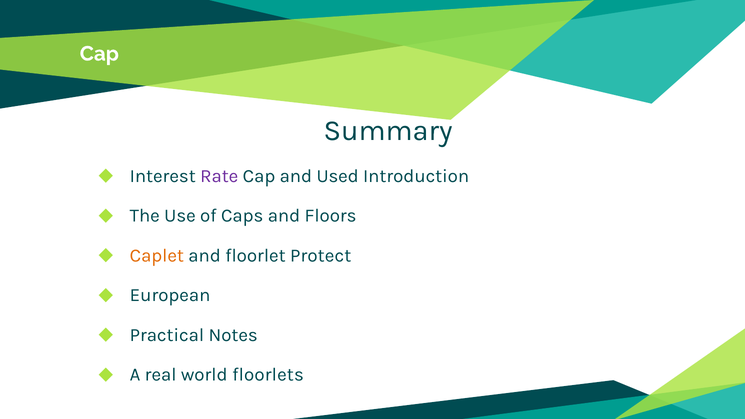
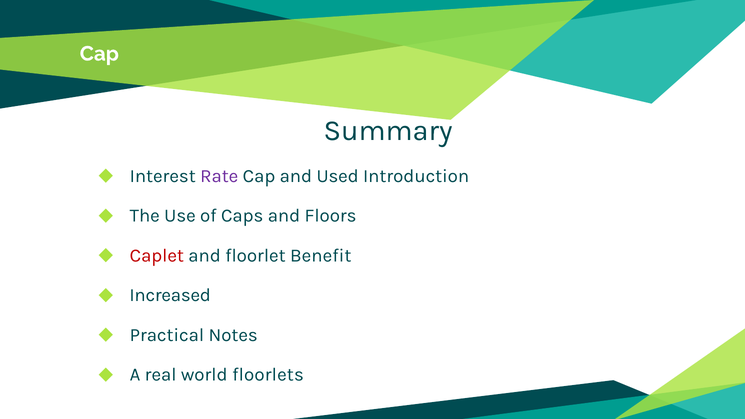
Caplet colour: orange -> red
Protect: Protect -> Benefit
European: European -> Increased
